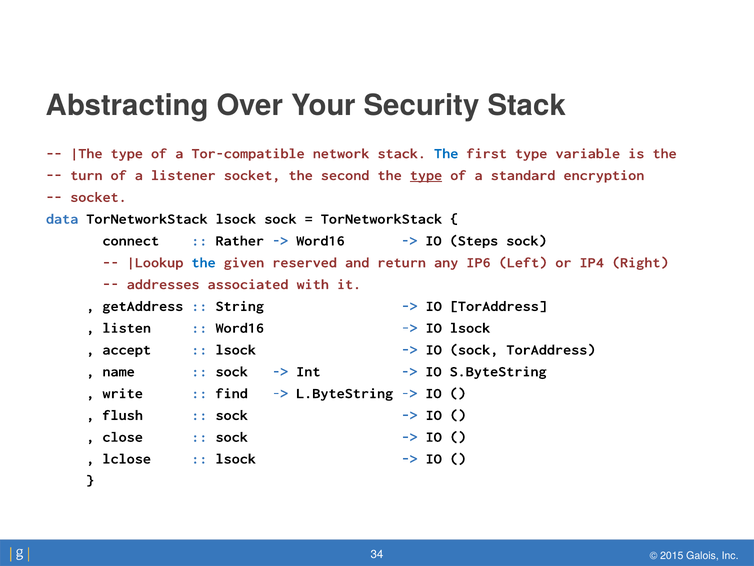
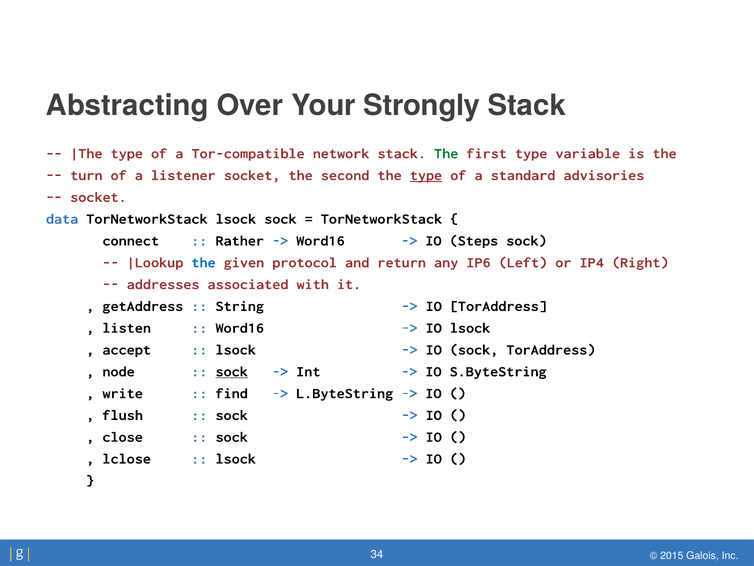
Security: Security -> Strongly
The at (446, 153) colour: blue -> green
encryption: encryption -> advisories
reserved: reserved -> protocol
name: name -> node
sock at (232, 371) underline: none -> present
